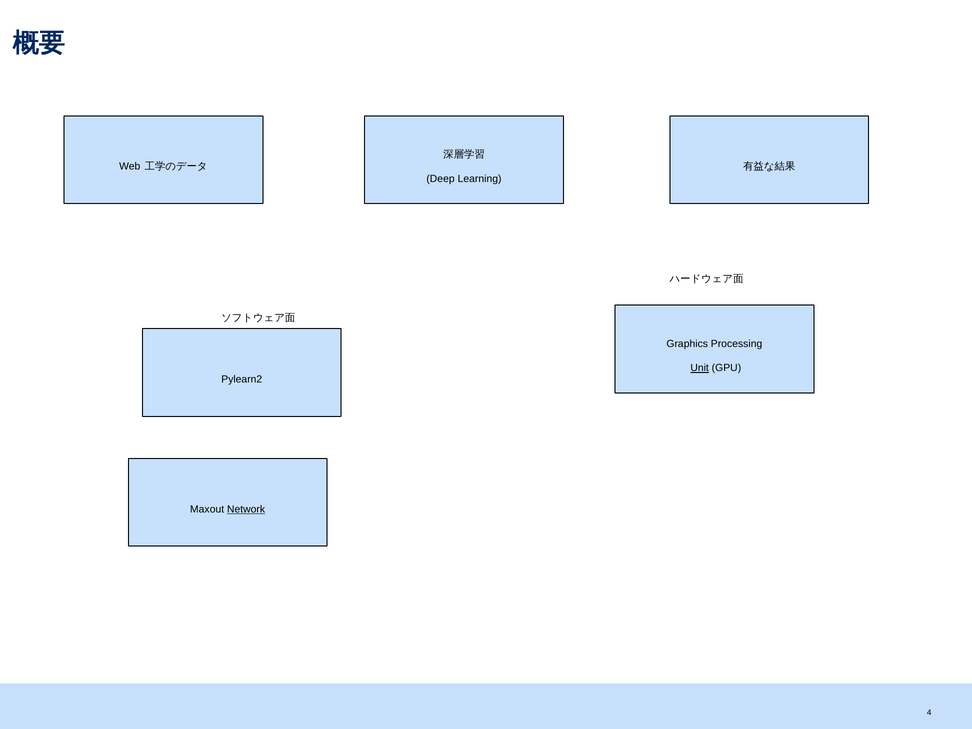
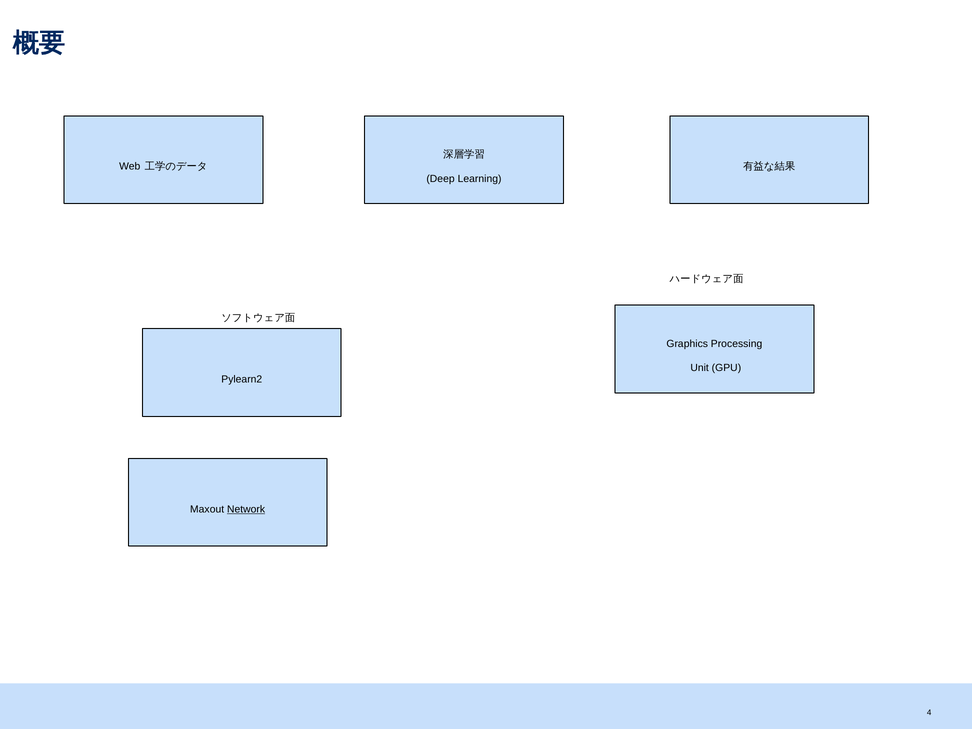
Unit underline: present -> none
